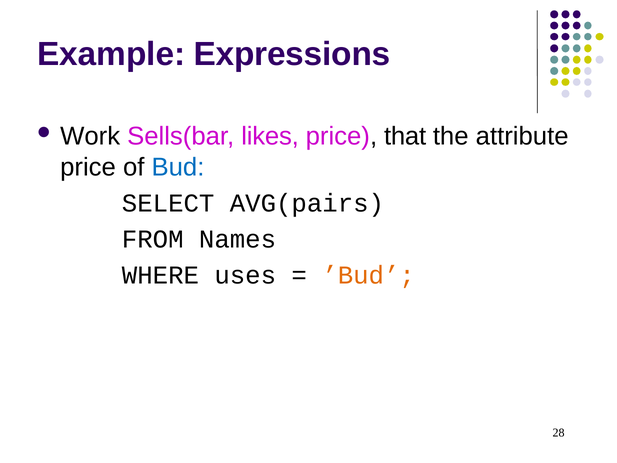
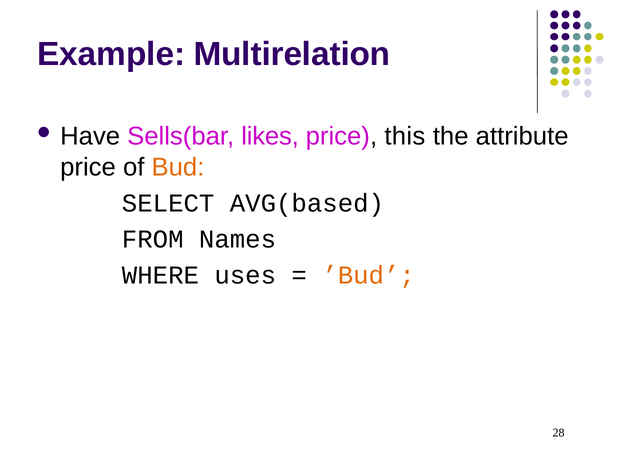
Expressions: Expressions -> Multirelation
Work: Work -> Have
that: that -> this
Bud colour: blue -> orange
AVG(pairs: AVG(pairs -> AVG(based
